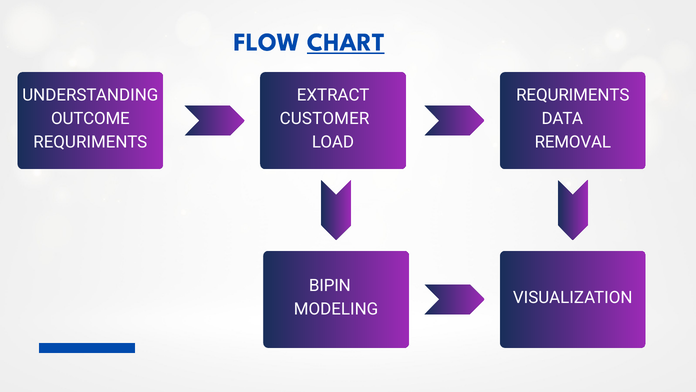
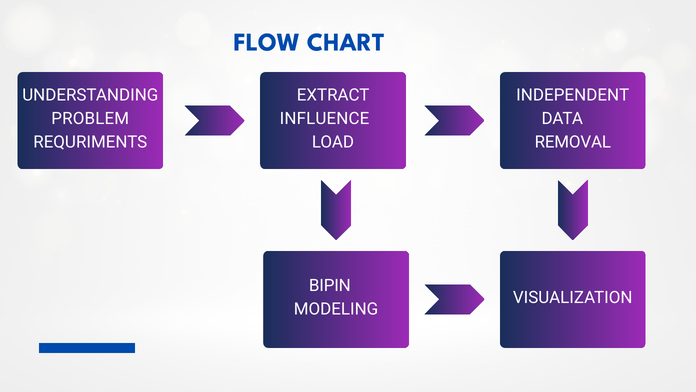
CHART underline: present -> none
REQURIMENTS at (573, 95): REQURIMENTS -> INDEPENDENT
OUTCOME: OUTCOME -> PROBLEM
CUSTOMER: CUSTOMER -> INFLUENCE
